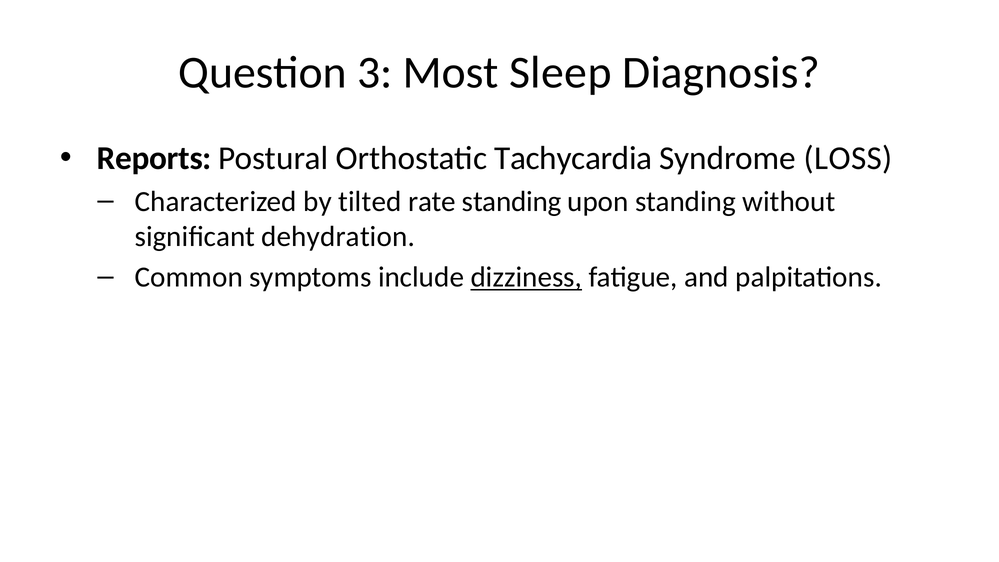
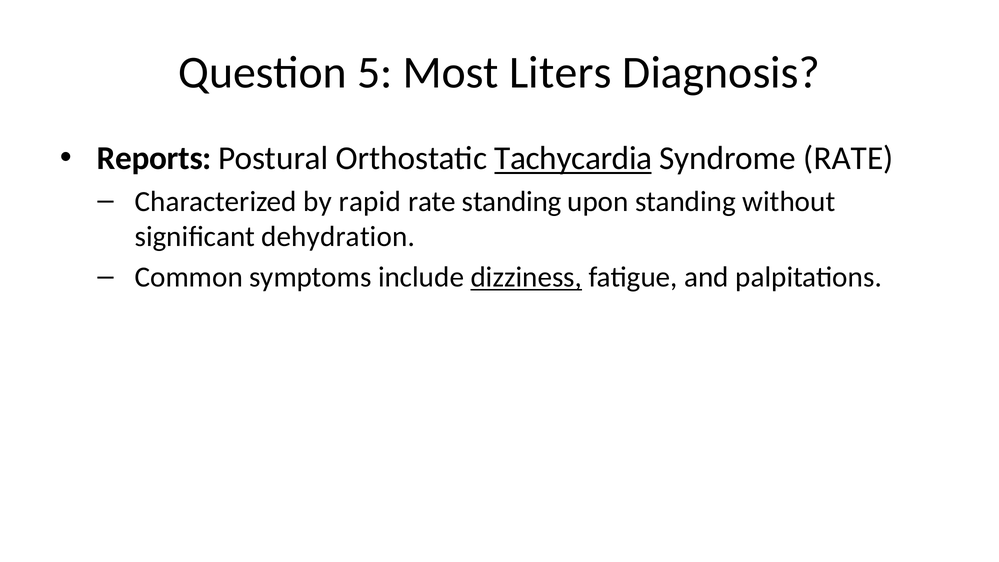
3: 3 -> 5
Sleep: Sleep -> Liters
Tachycardia underline: none -> present
Syndrome LOSS: LOSS -> RATE
tilted: tilted -> rapid
